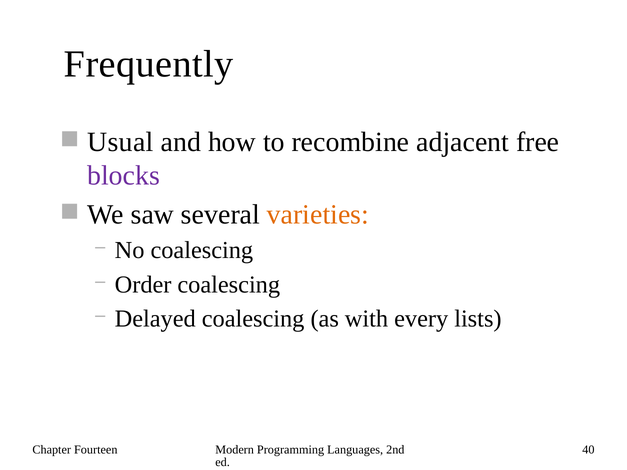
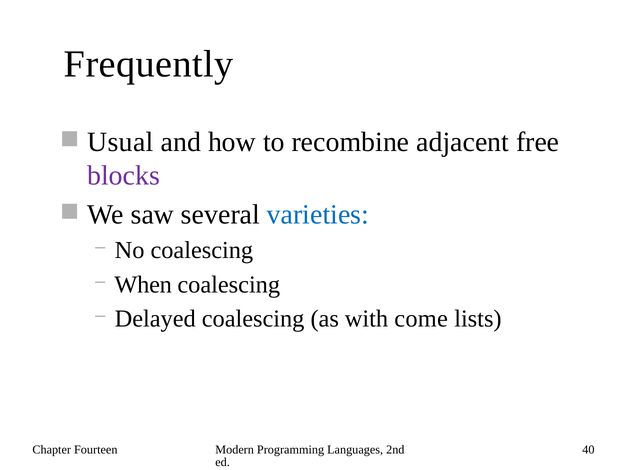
varieties colour: orange -> blue
Order: Order -> When
every: every -> come
